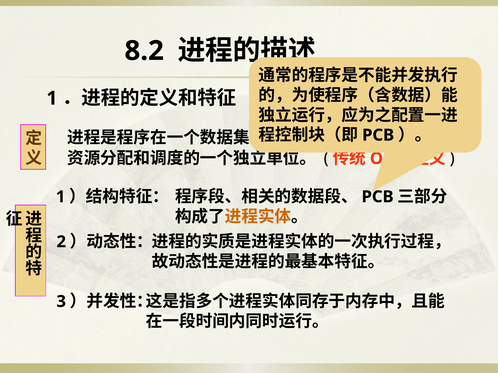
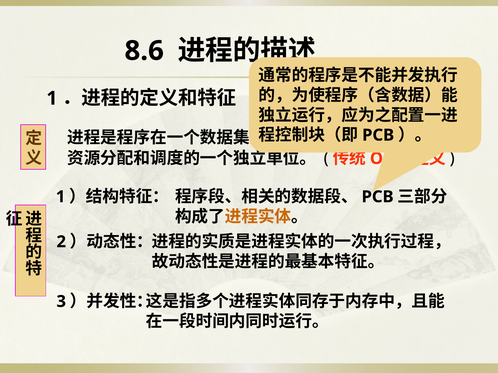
8.2: 8.2 -> 8.6
